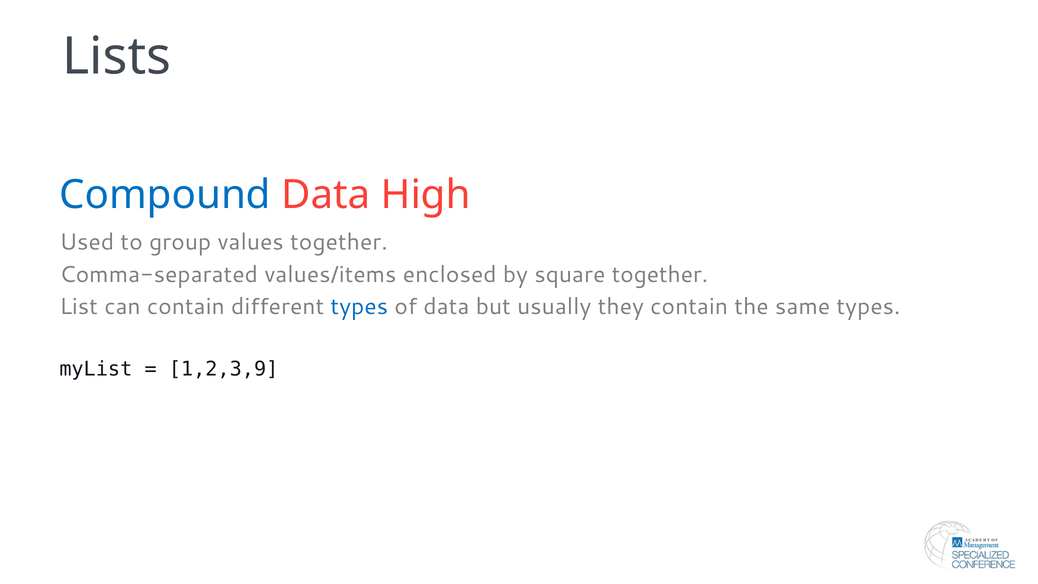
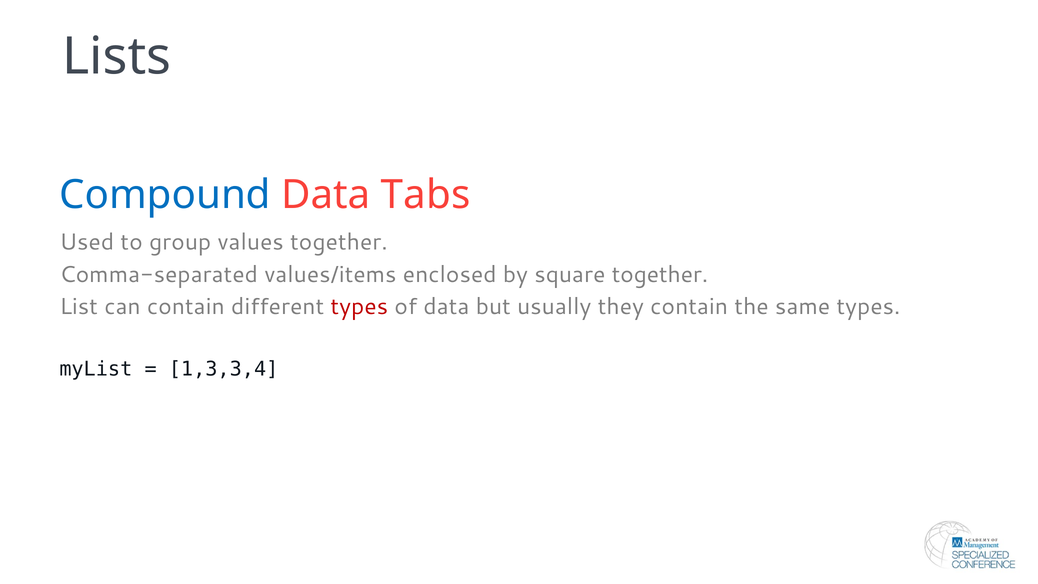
High: High -> Tabs
types at (359, 307) colour: blue -> red
1,2,3,9: 1,2,3,9 -> 1,3,3,4
